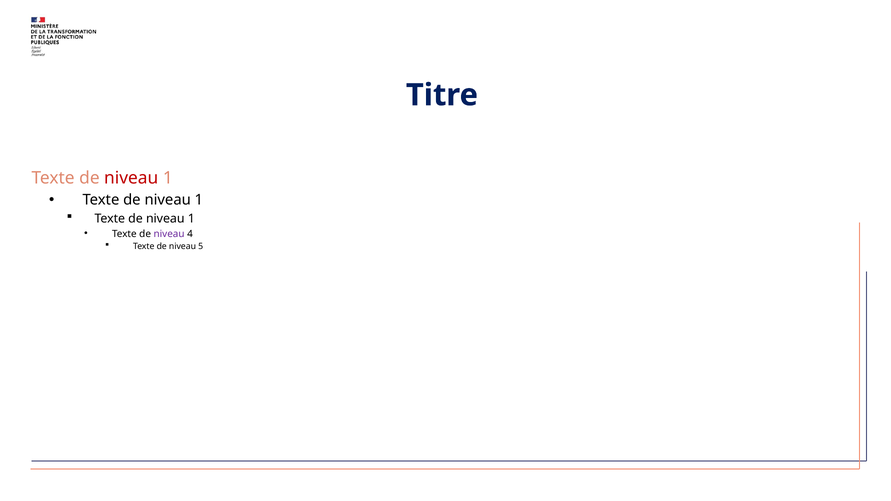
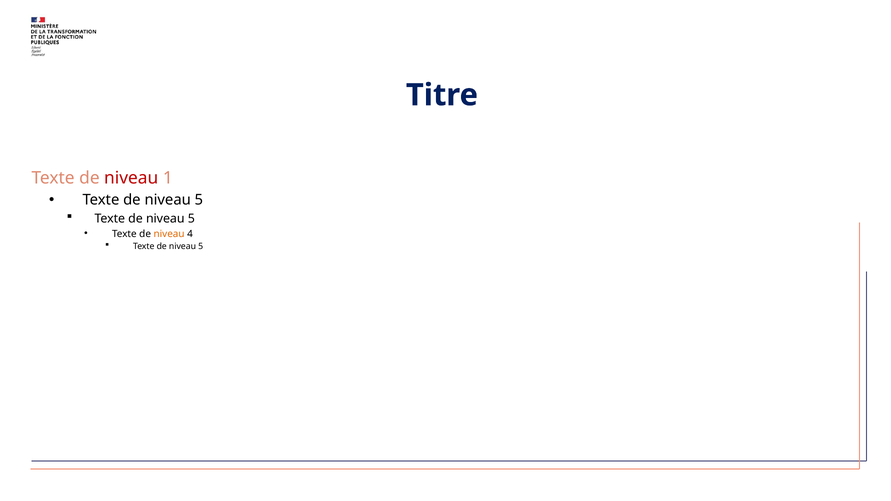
1 at (199, 200): 1 -> 5
1 at (191, 219): 1 -> 5
niveau at (169, 234) colour: purple -> orange
